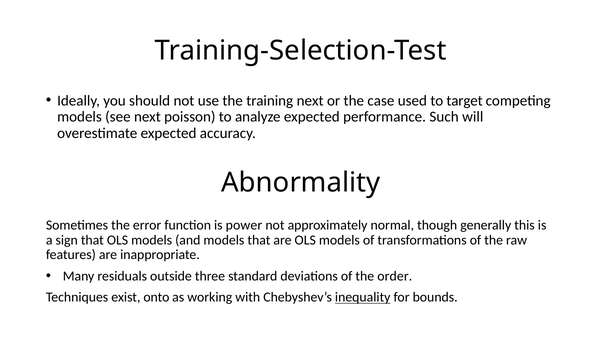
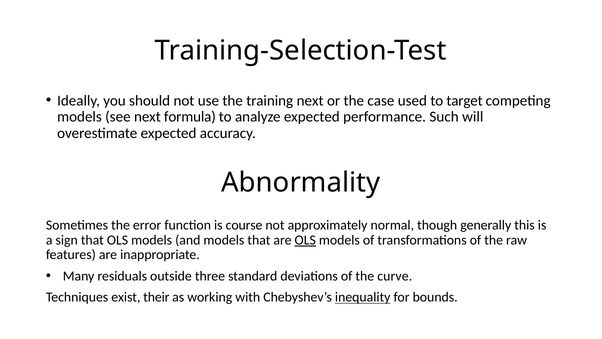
poisson: poisson -> formula
power: power -> course
OLS at (305, 240) underline: none -> present
order: order -> curve
onto: onto -> their
